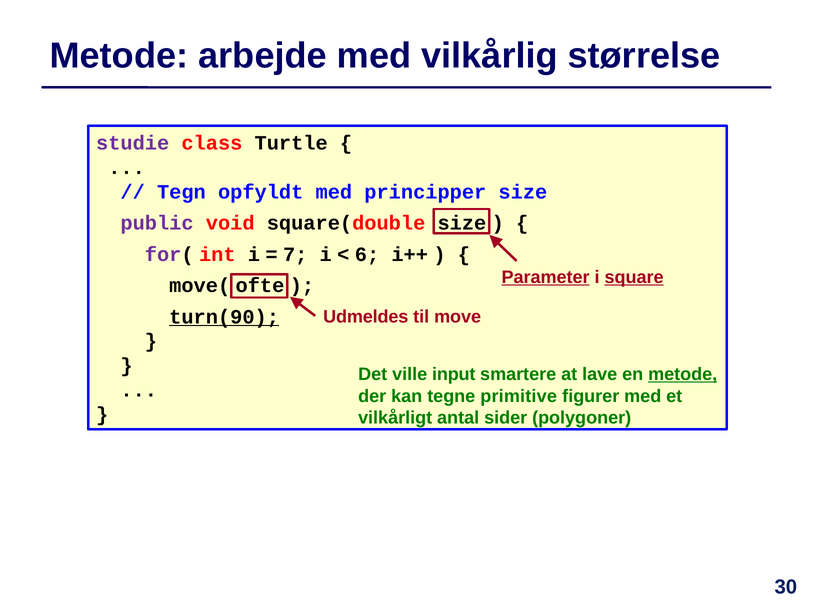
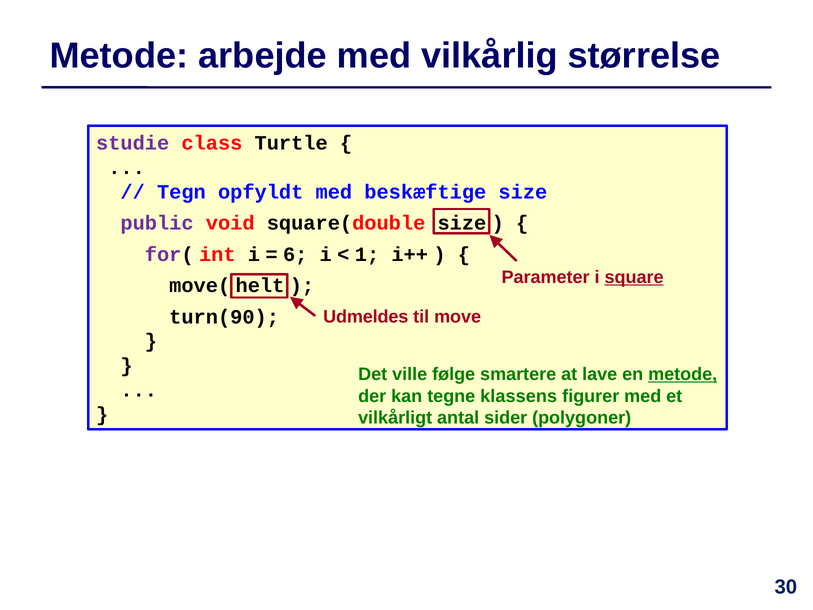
principper: principper -> beskæftige
7: 7 -> 6
6: 6 -> 1
Parameter underline: present -> none
ofte: ofte -> helt
turn(90 underline: present -> none
input: input -> følge
primitive: primitive -> klassens
